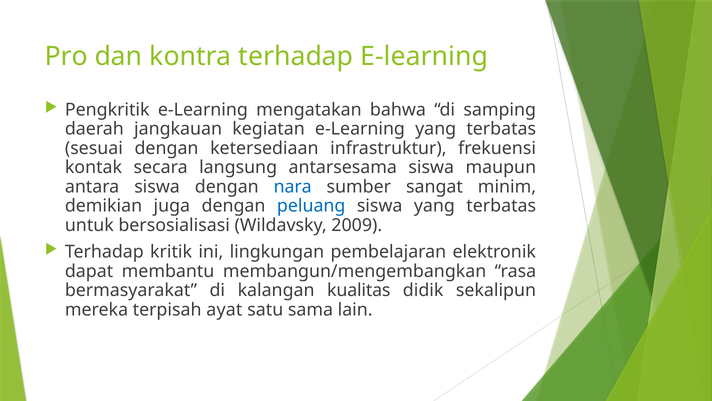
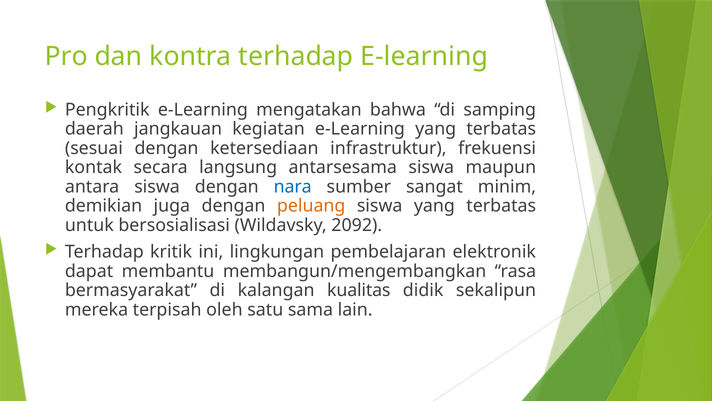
peluang colour: blue -> orange
2009: 2009 -> 2092
ayat: ayat -> oleh
